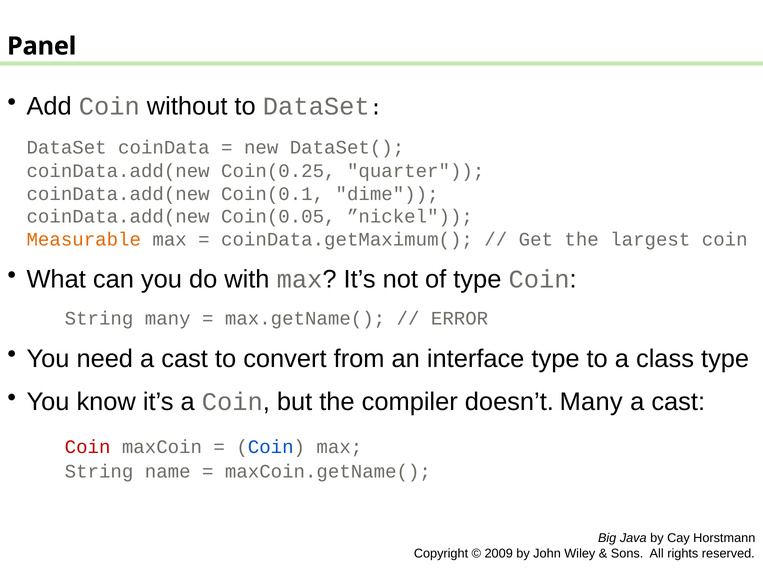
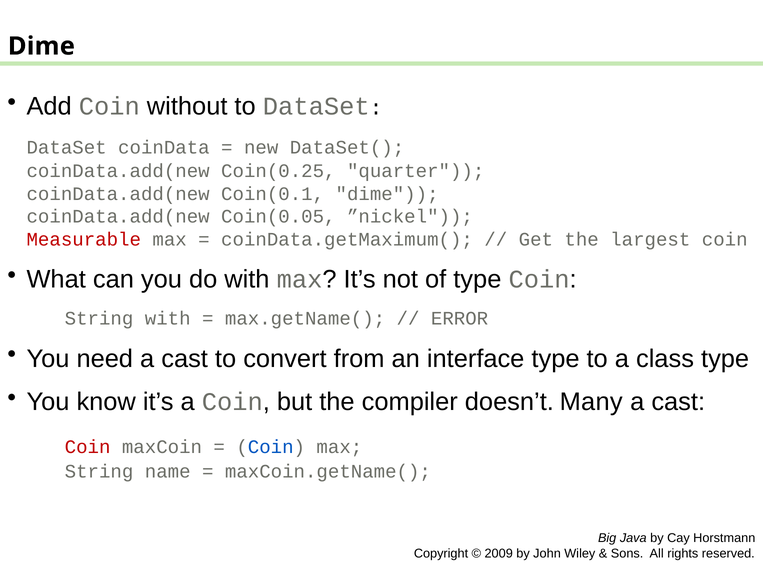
Panel at (42, 46): Panel -> Dime
Measurable colour: orange -> red
String many: many -> with
